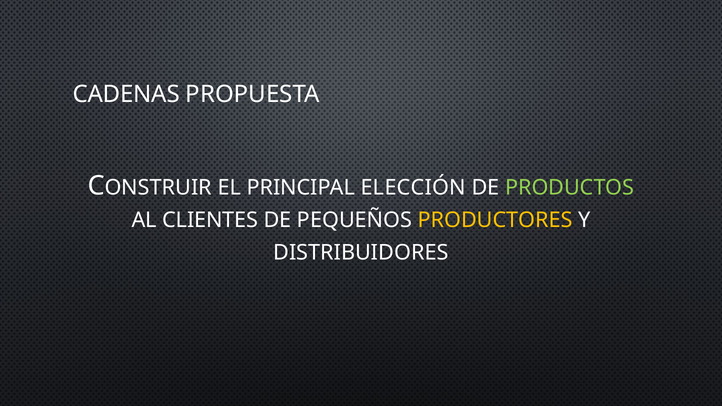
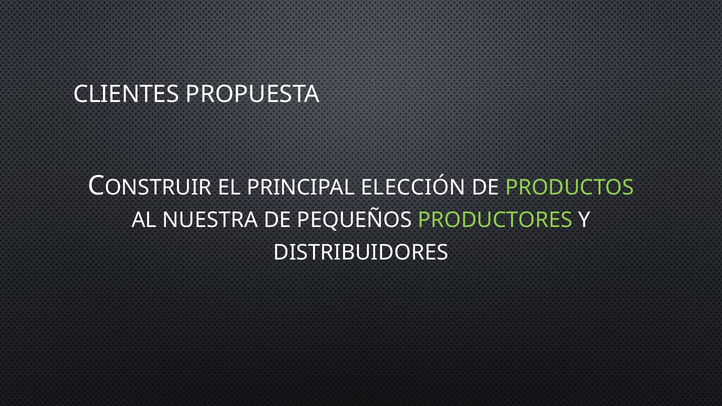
CADENAS: CADENAS -> CLIENTES
CLIENTES: CLIENTES -> NUESTRA
PRODUCTORES colour: yellow -> light green
